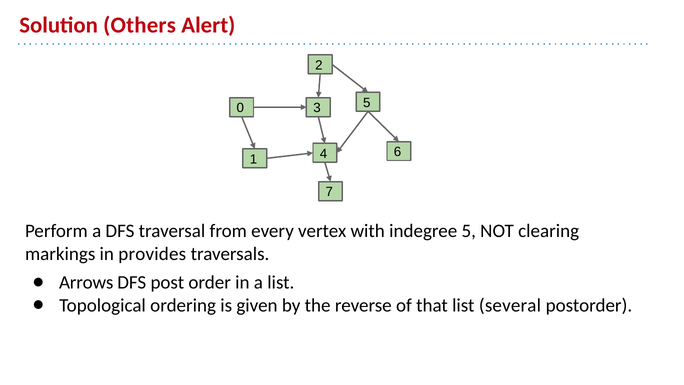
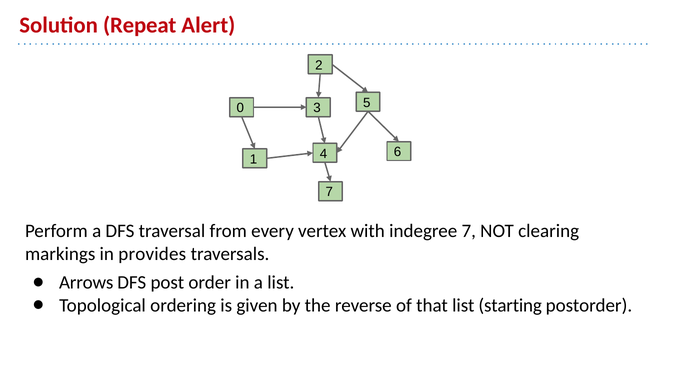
Others: Others -> Repeat
indegree 5: 5 -> 7
several: several -> starting
